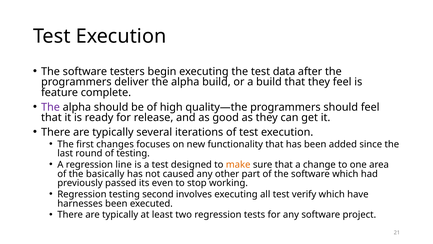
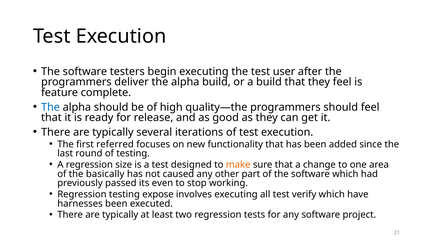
data: data -> user
The at (51, 107) colour: purple -> blue
changes: changes -> referred
line: line -> size
second: second -> expose
